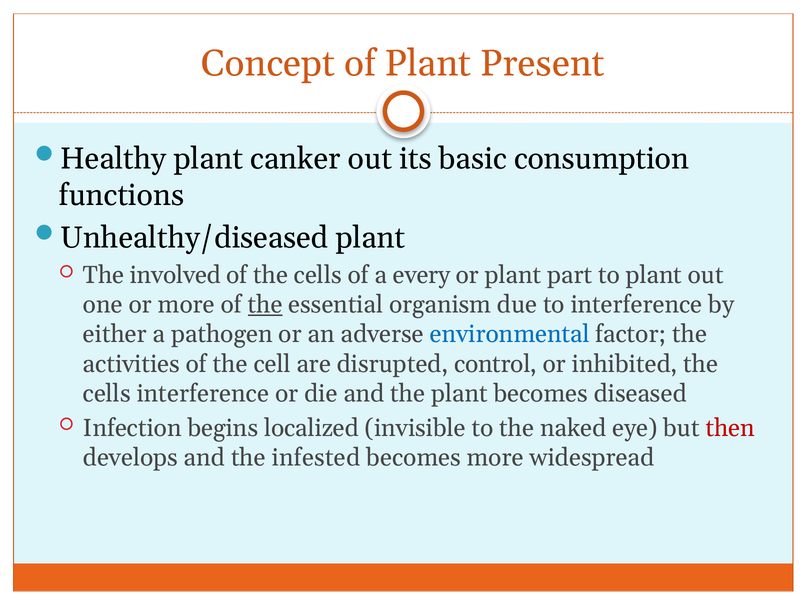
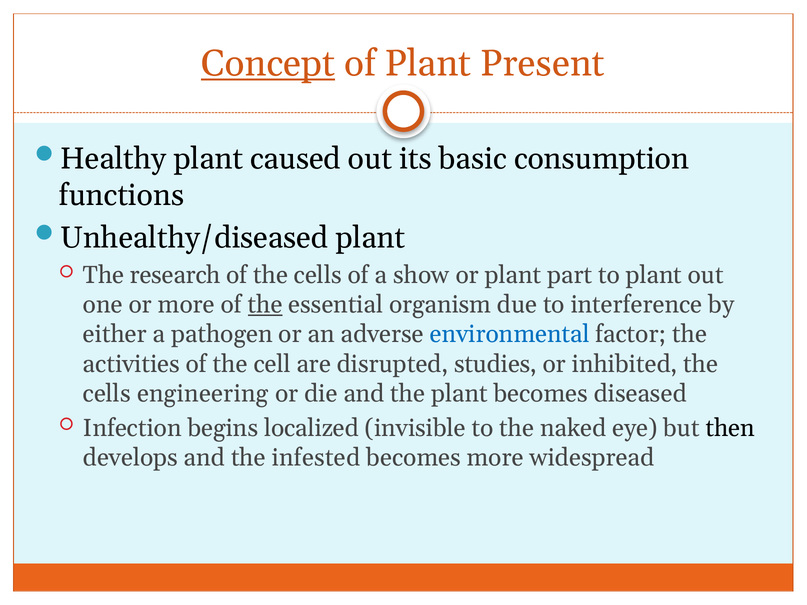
Concept underline: none -> present
canker: canker -> caused
involved: involved -> research
every: every -> show
control: control -> studies
cells interference: interference -> engineering
then colour: red -> black
